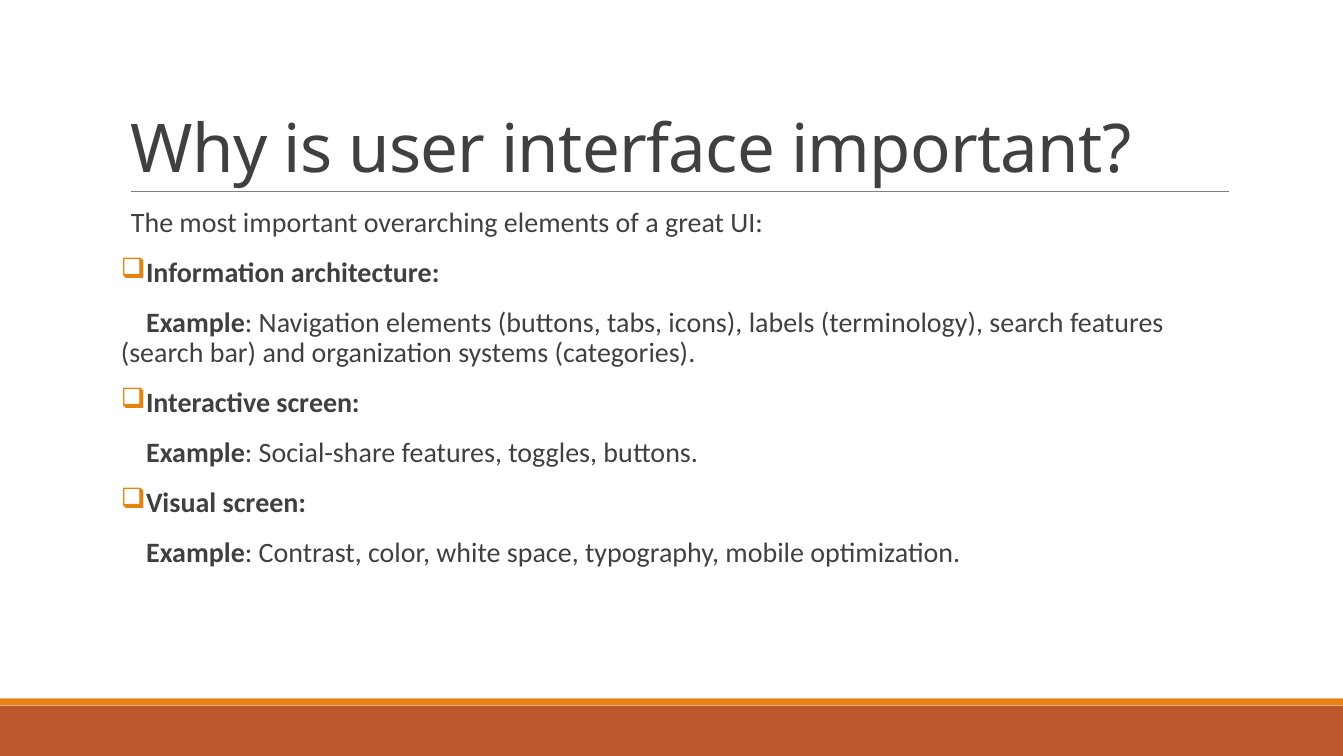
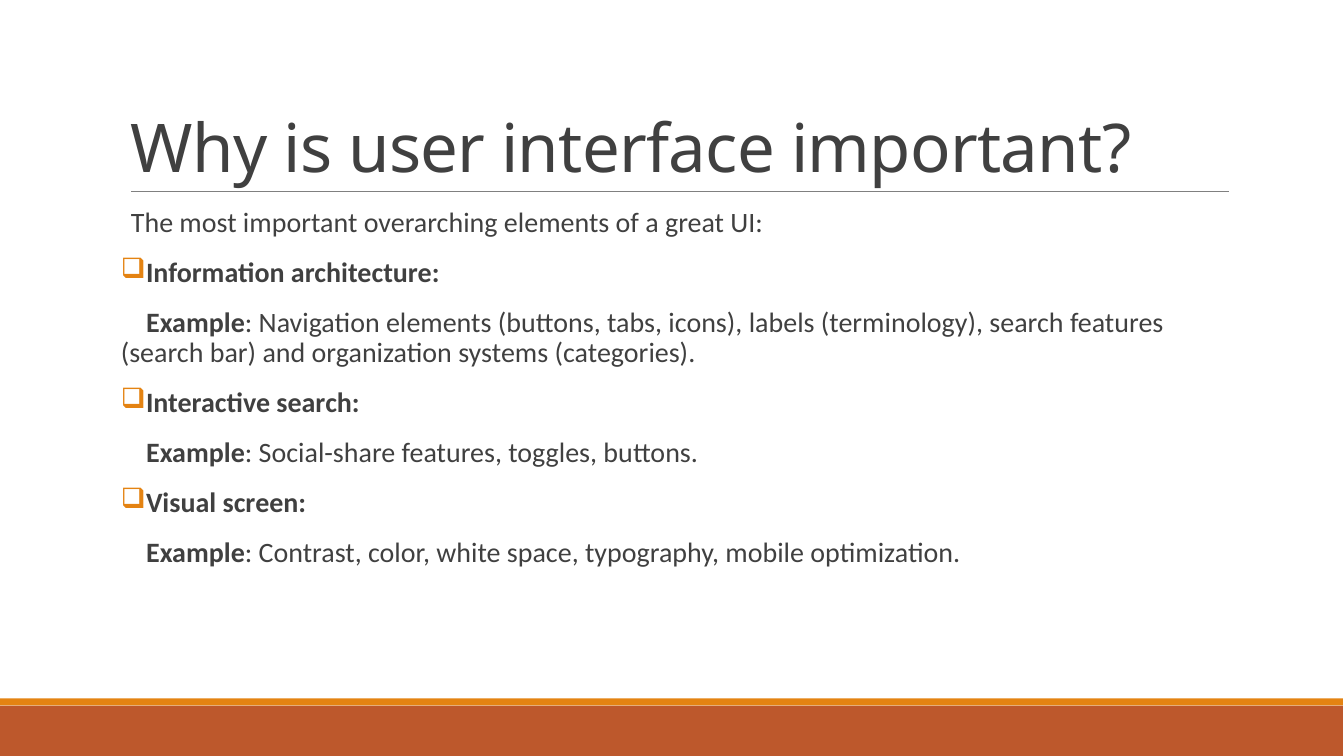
Interactive screen: screen -> search
